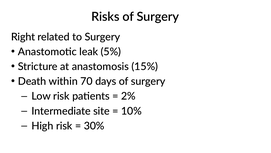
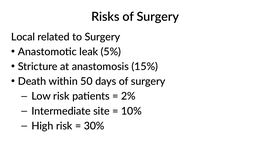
Right: Right -> Local
70: 70 -> 50
